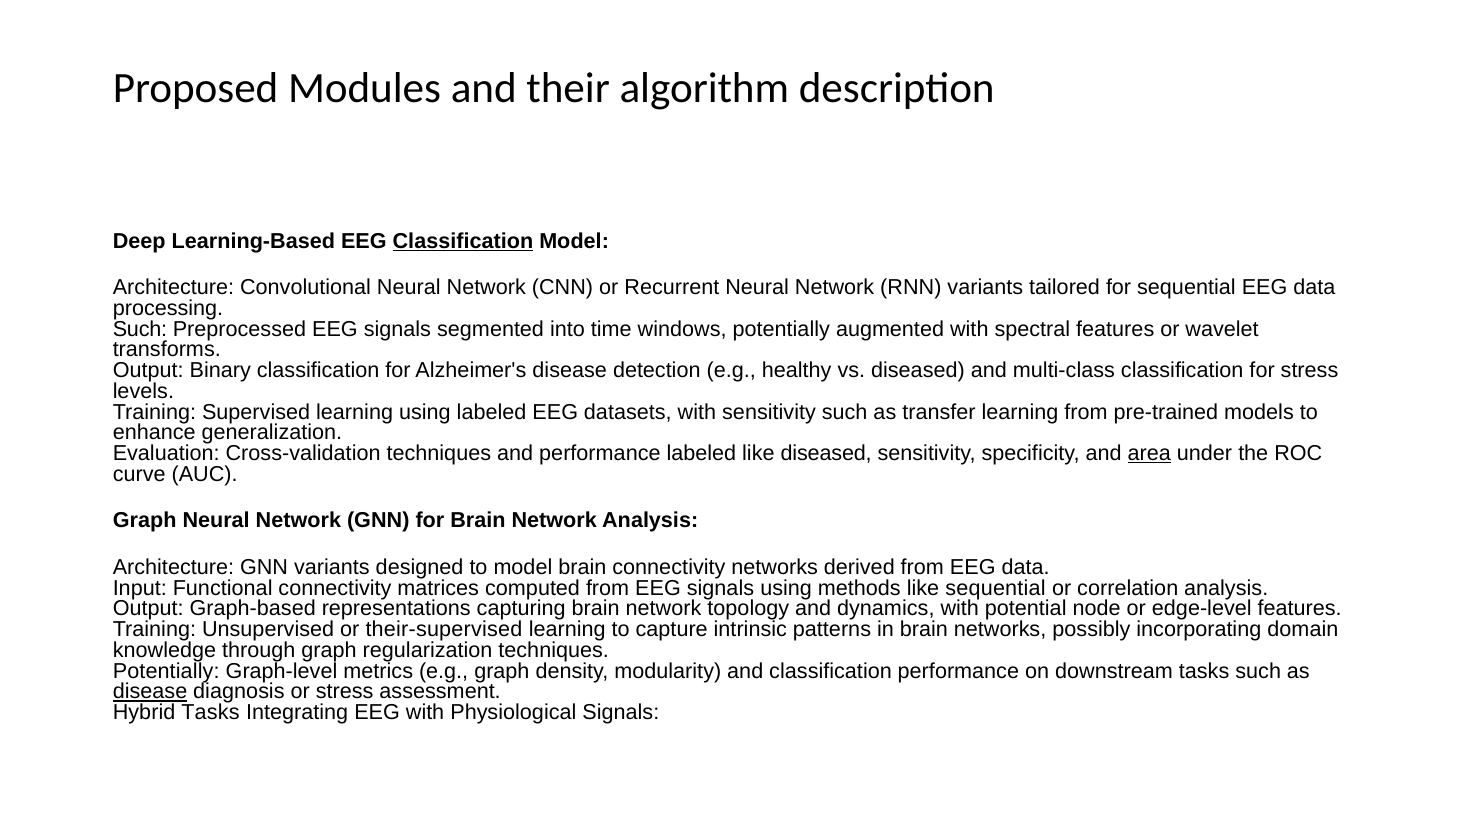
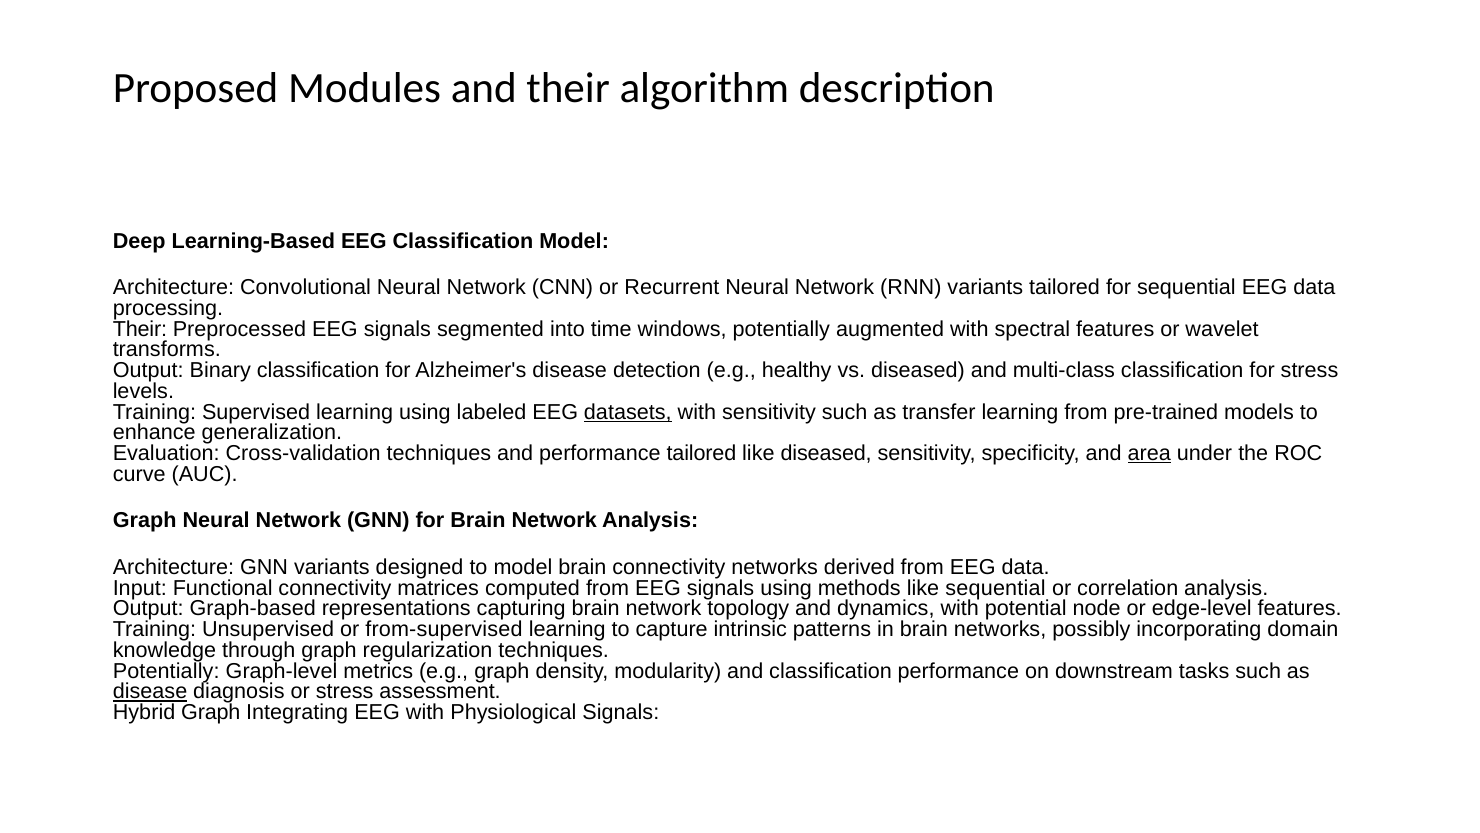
Classification at (463, 241) underline: present -> none
Such at (140, 329): Such -> Their
datasets underline: none -> present
performance labeled: labeled -> tailored
their-supervised: their-supervised -> from-supervised
Hybrid Tasks: Tasks -> Graph
